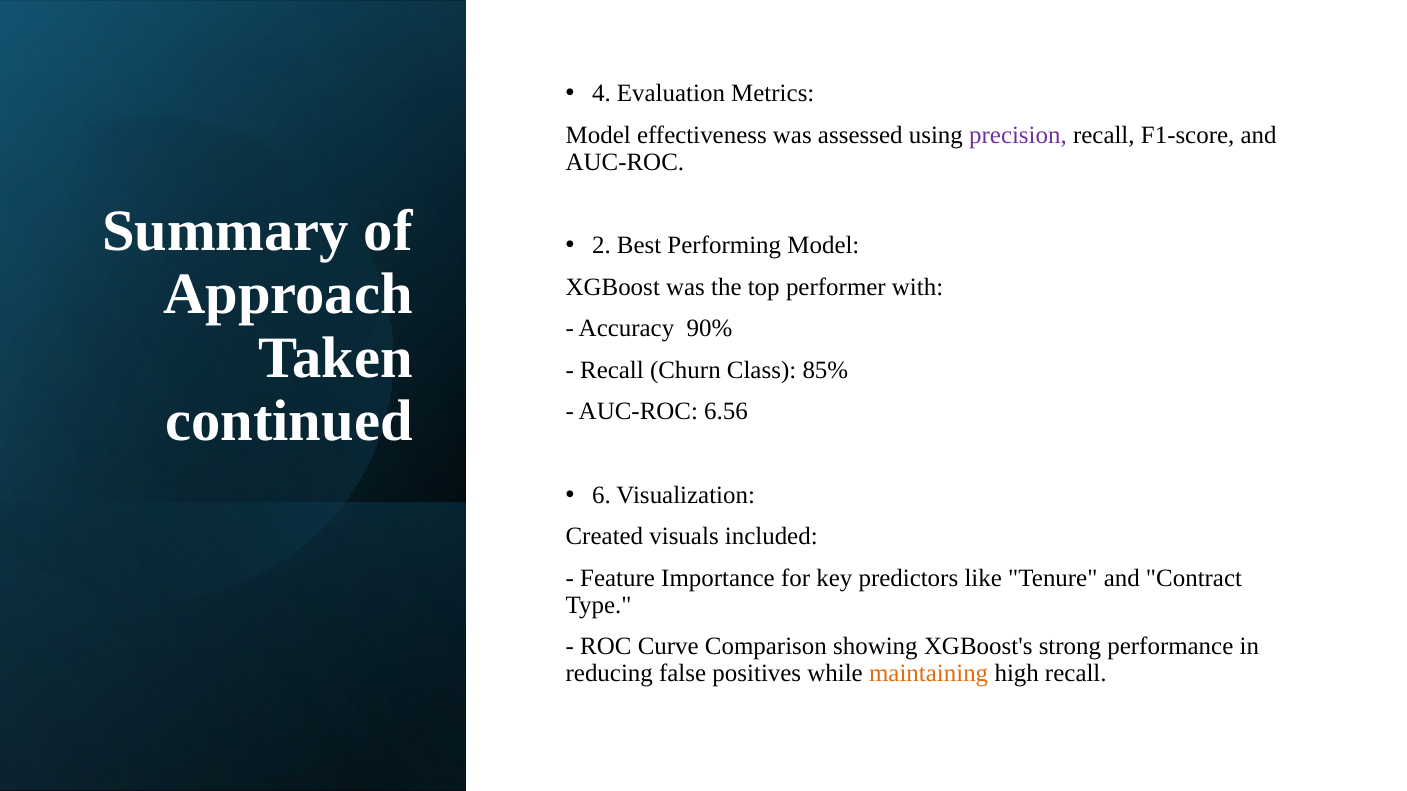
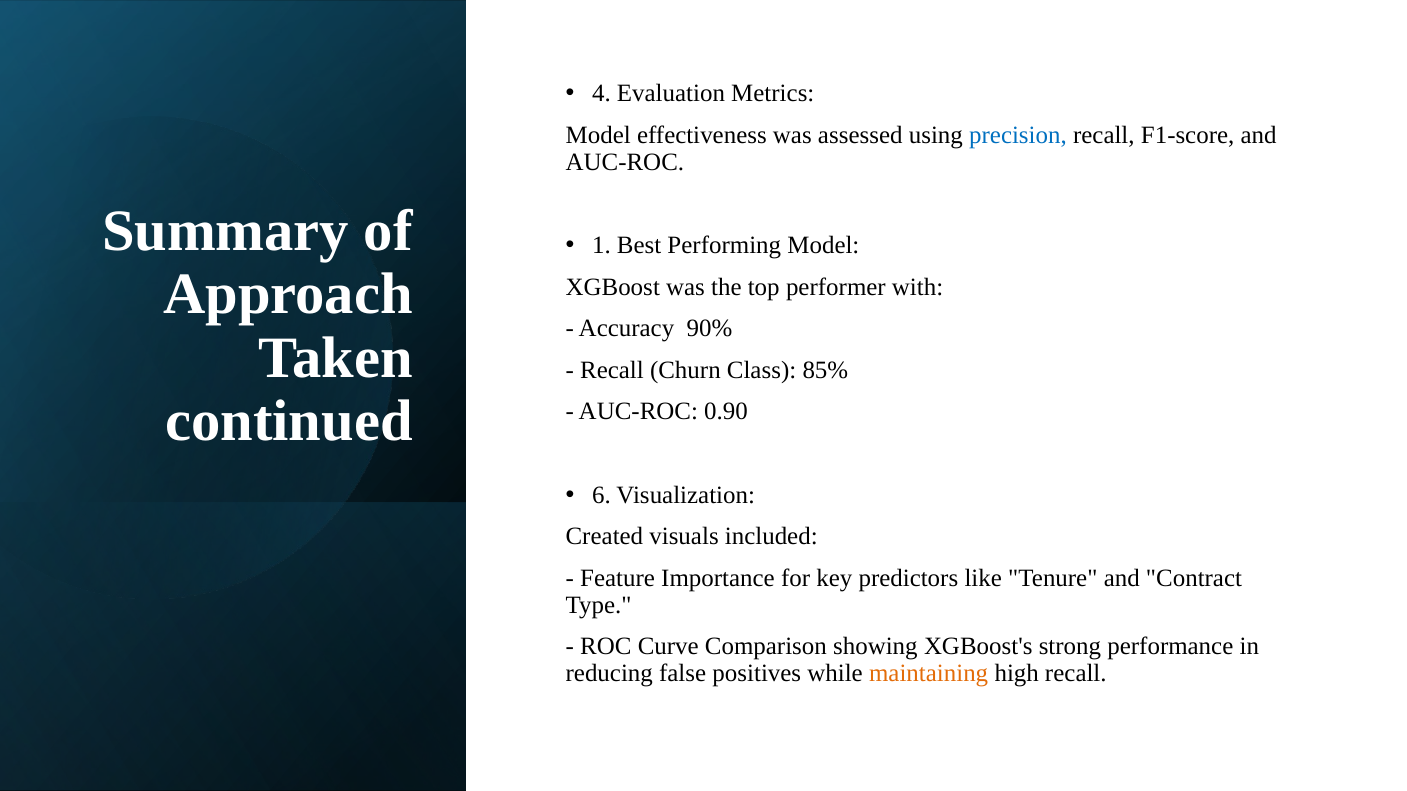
precision colour: purple -> blue
2: 2 -> 1
6.56: 6.56 -> 0.90
